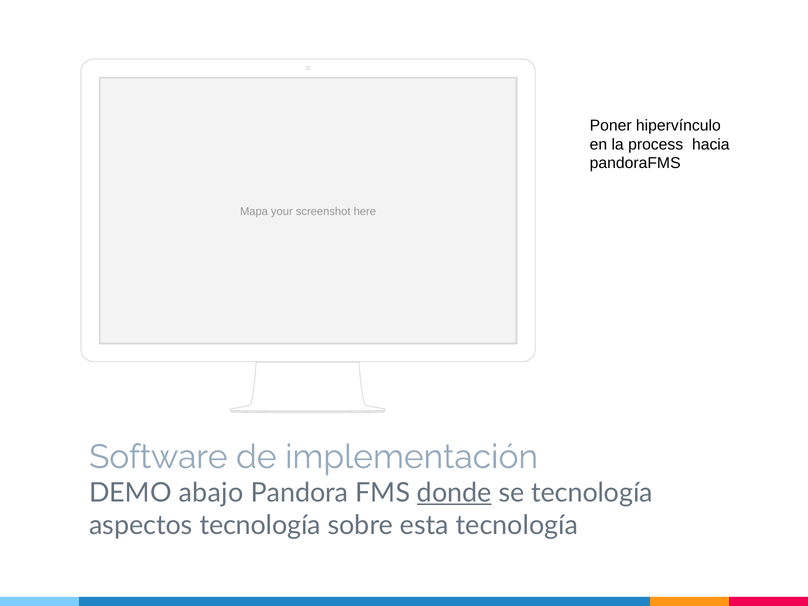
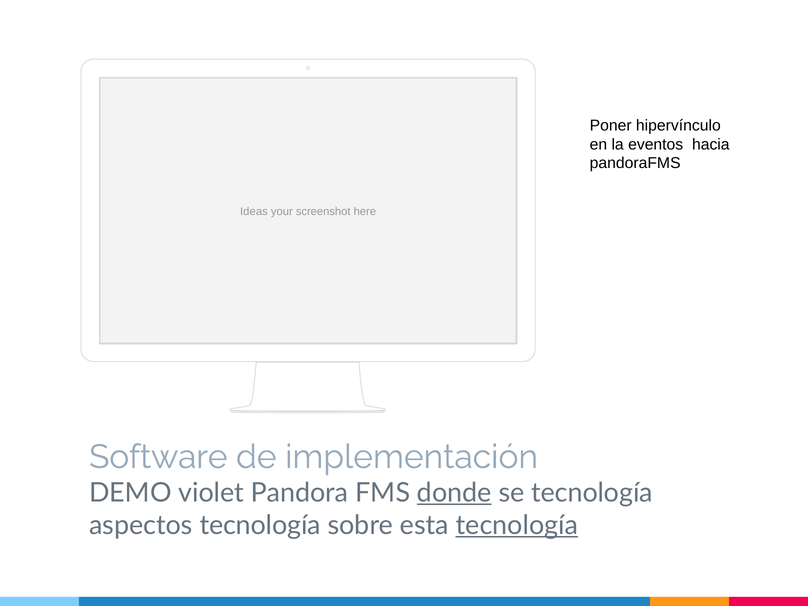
process: process -> eventos
Mapa: Mapa -> Ideas
abajo: abajo -> violet
tecnología at (517, 525) underline: none -> present
